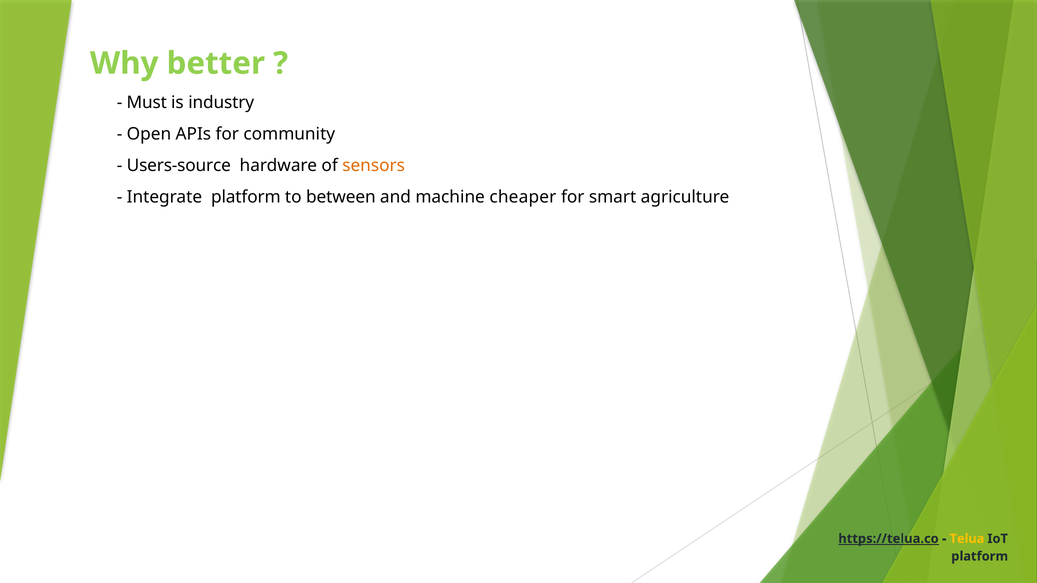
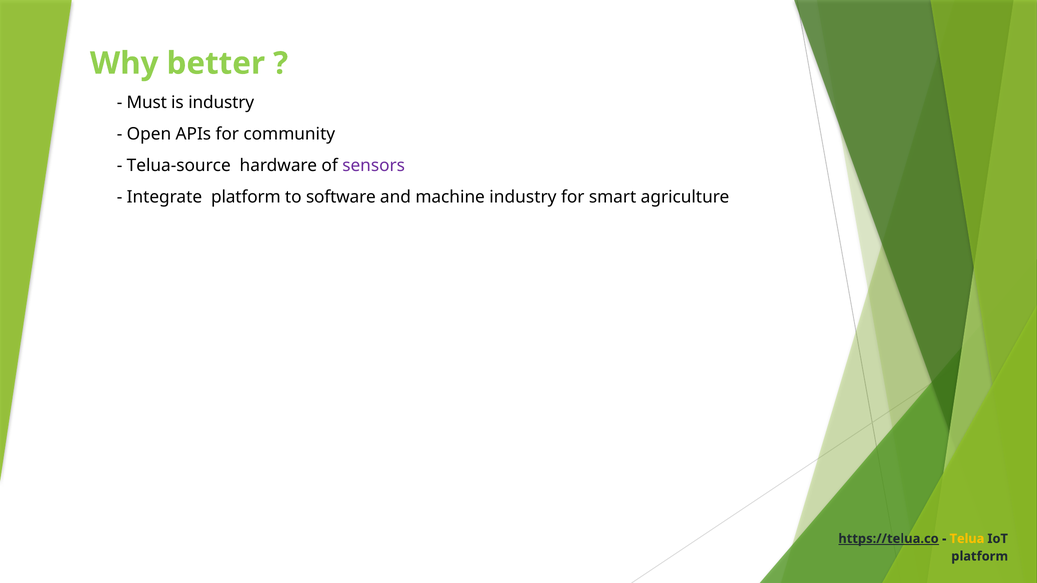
Users-source: Users-source -> Telua-source
sensors colour: orange -> purple
between: between -> software
machine cheaper: cheaper -> industry
